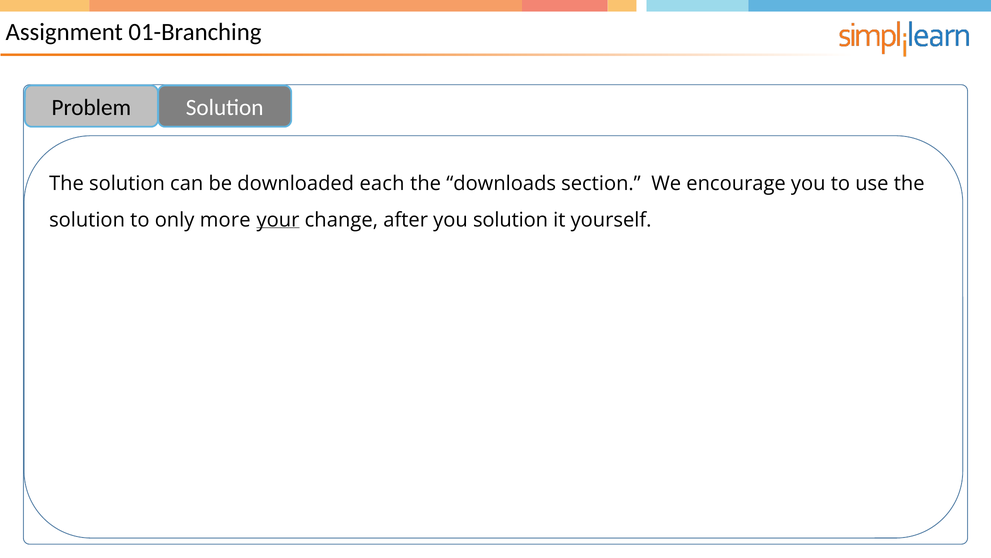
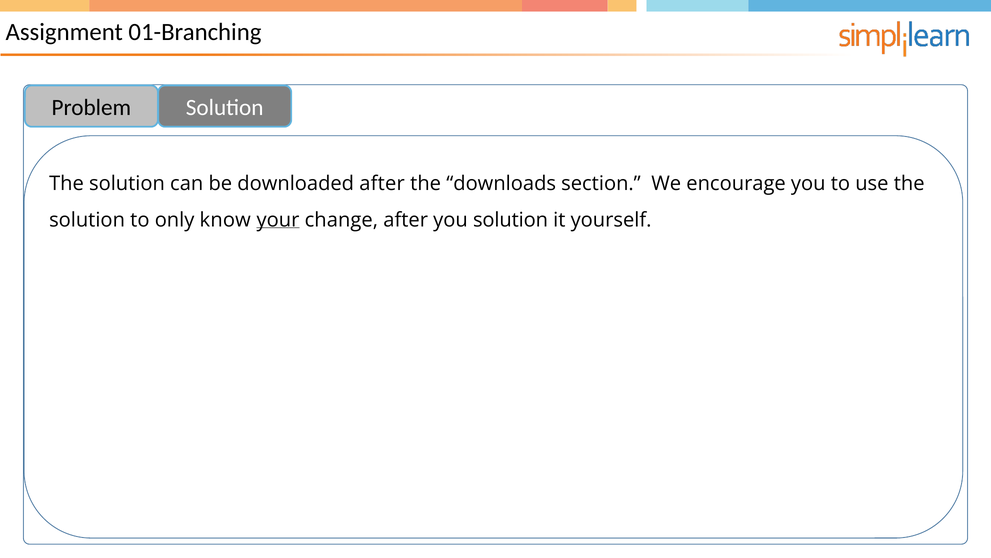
downloaded each: each -> after
more: more -> know
